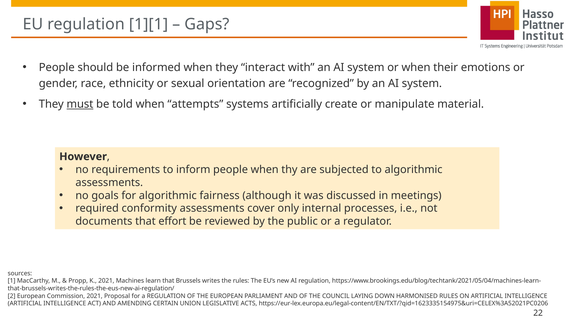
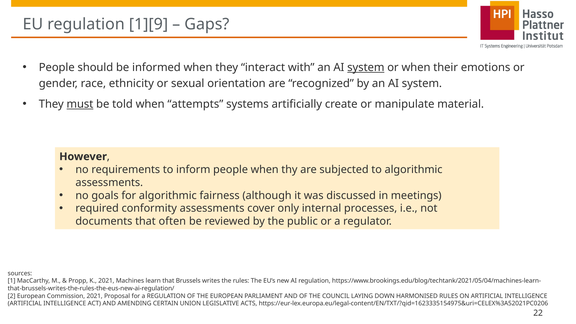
1][1: 1][1 -> 1][9
system at (366, 67) underline: none -> present
effort: effort -> often
